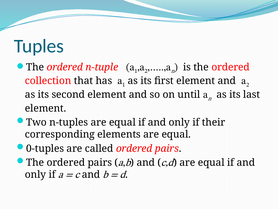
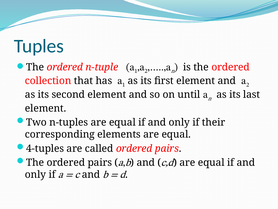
0-tuples: 0-tuples -> 4-tuples
